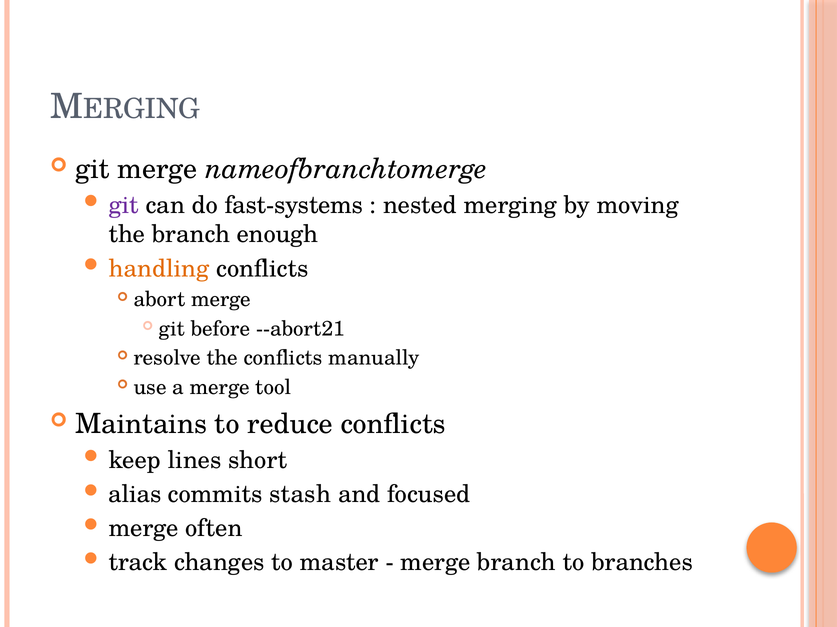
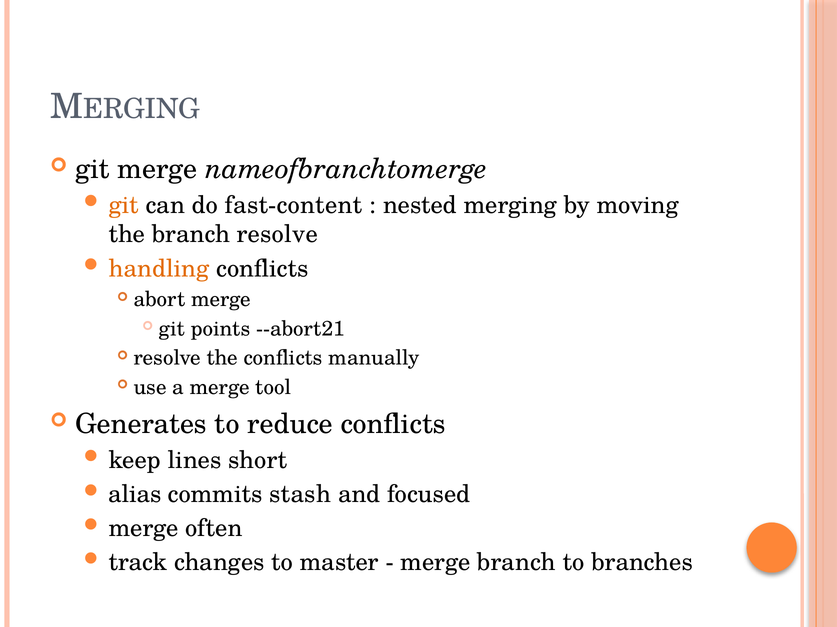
git at (124, 205) colour: purple -> orange
fast-systems: fast-systems -> fast-content
branch enough: enough -> resolve
before: before -> points
Maintains: Maintains -> Generates
